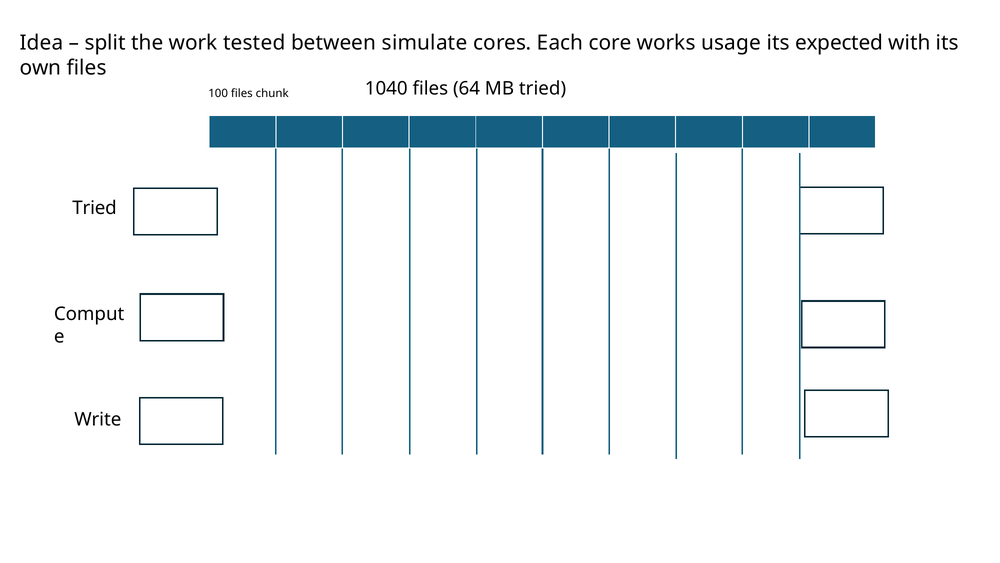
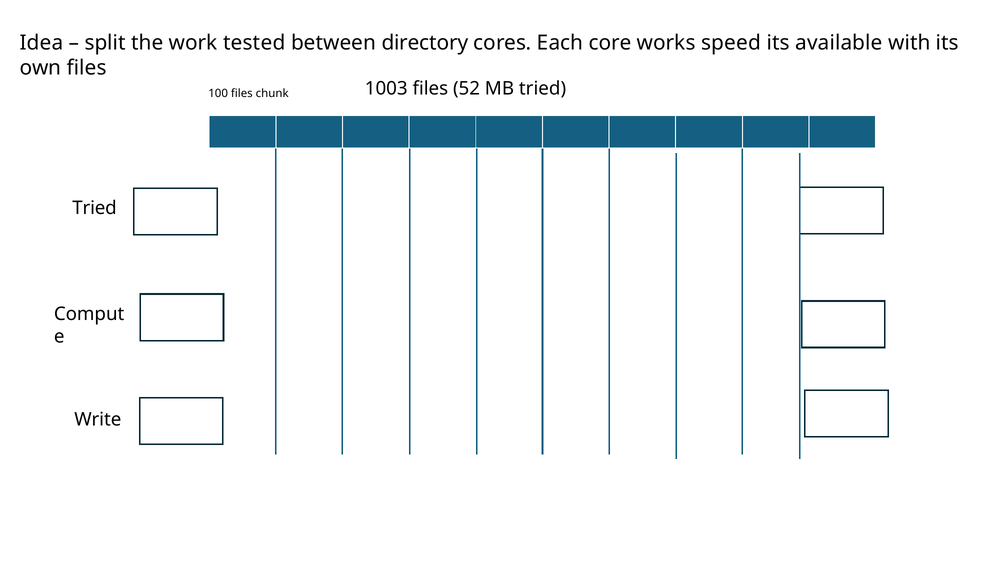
simulate: simulate -> directory
usage: usage -> speed
expected: expected -> available
1040: 1040 -> 1003
64: 64 -> 52
